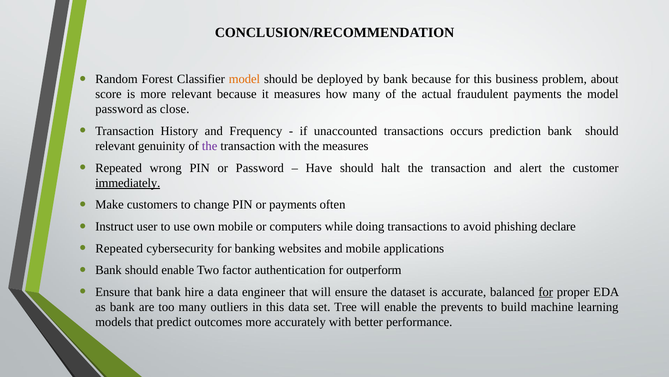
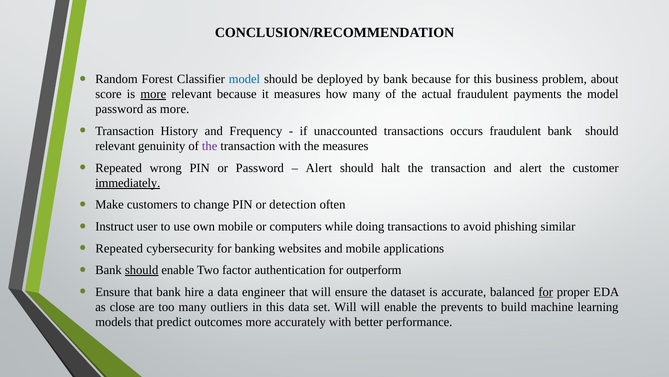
model at (244, 79) colour: orange -> blue
more at (153, 94) underline: none -> present
as close: close -> more
occurs prediction: prediction -> fraudulent
Have at (319, 168): Have -> Alert
or payments: payments -> detection
declare: declare -> similar
should at (142, 270) underline: none -> present
as bank: bank -> close
set Tree: Tree -> Will
